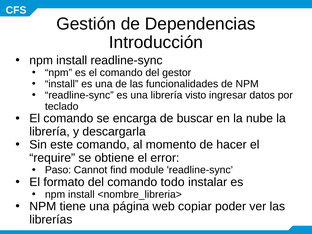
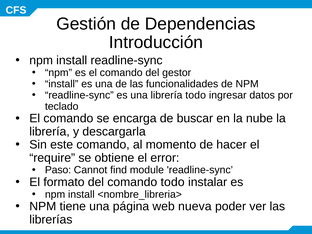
librería visto: visto -> todo
copiar: copiar -> nueva
